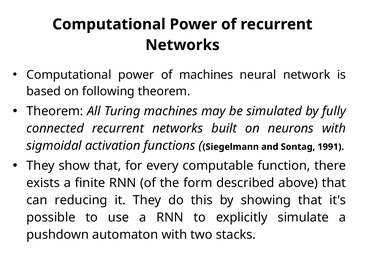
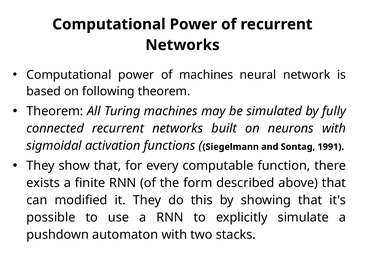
reducing: reducing -> modified
